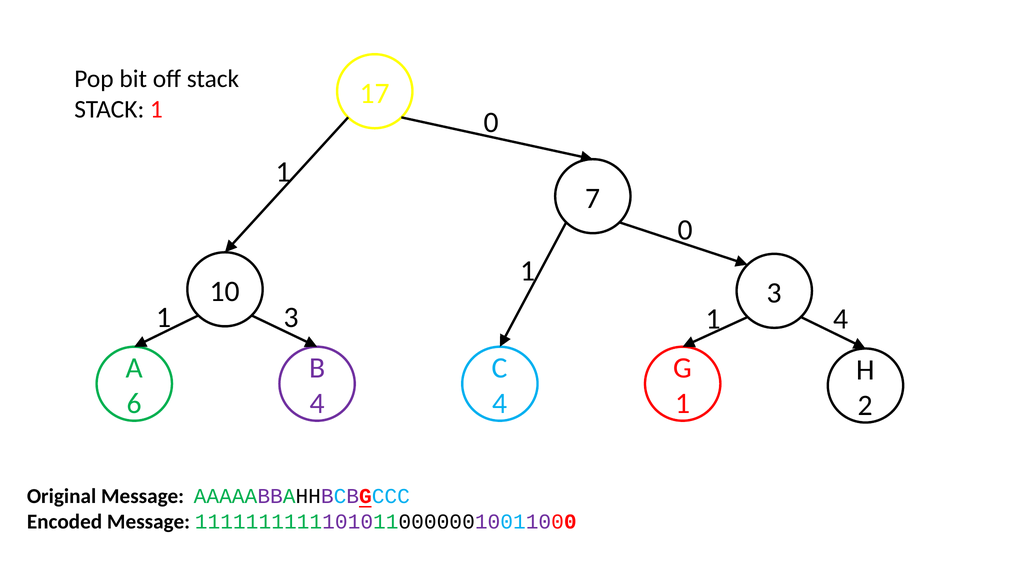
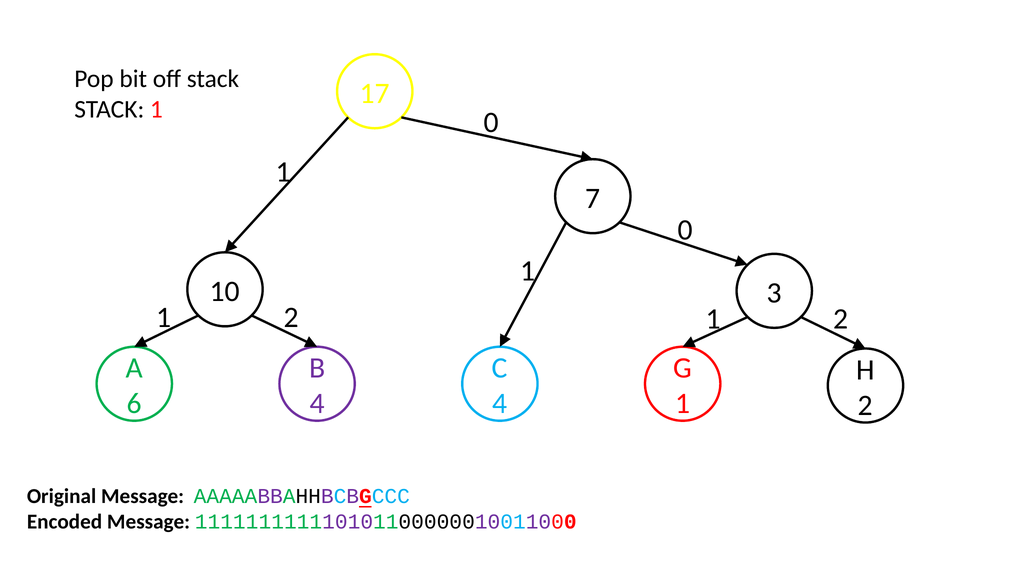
3 at (291, 317): 3 -> 2
4 at (841, 319): 4 -> 2
